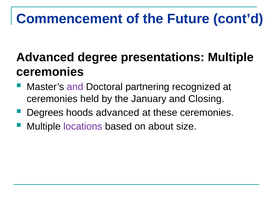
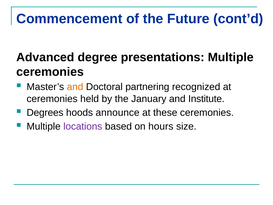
and at (75, 87) colour: purple -> orange
Closing: Closing -> Institute
hoods advanced: advanced -> announce
about: about -> hours
